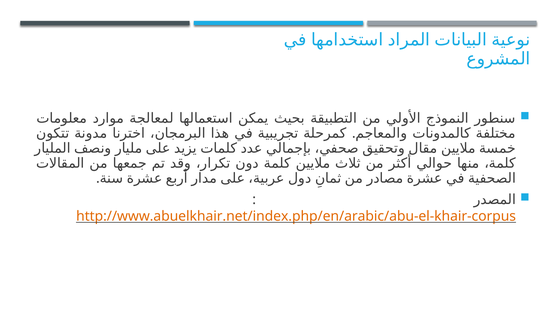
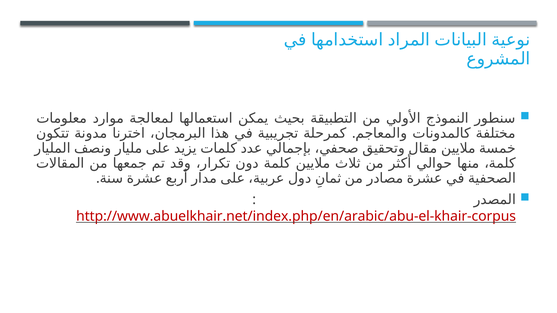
http://www.abuelkhair.net/index.php/en/arabic/abu-el-khair-corpus colour: orange -> red
